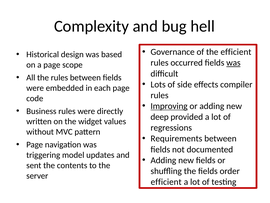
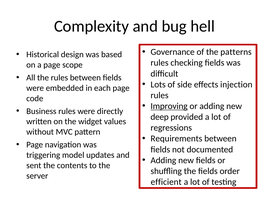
the efficient: efficient -> patterns
occurred: occurred -> checking
was at (233, 63) underline: present -> none
compiler: compiler -> injection
